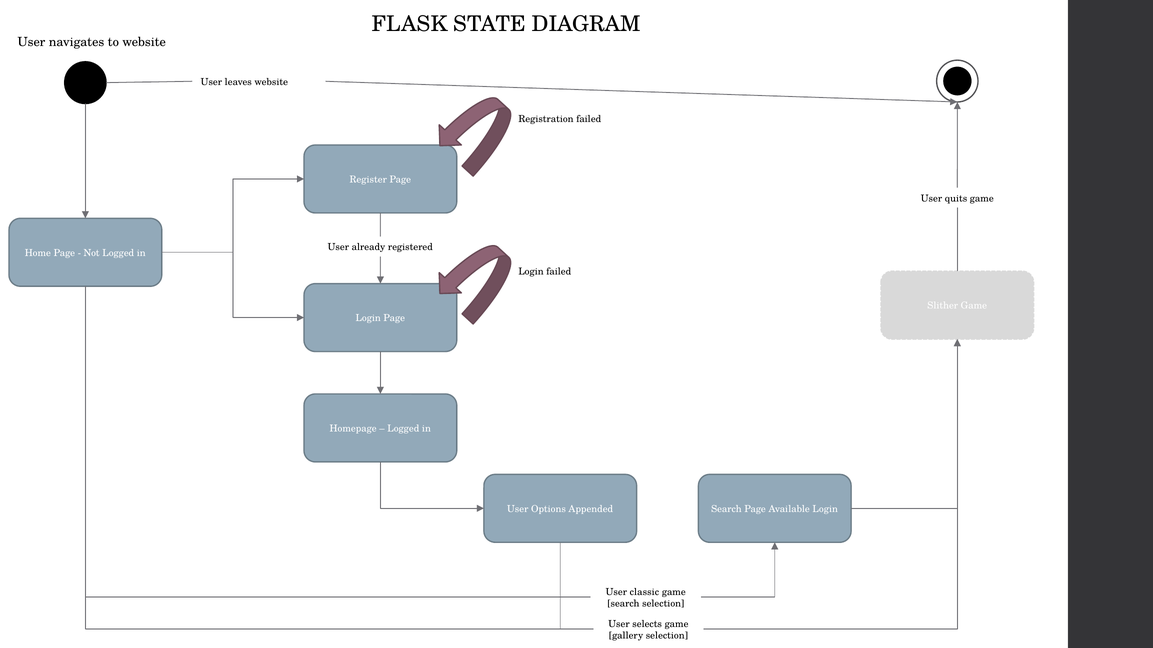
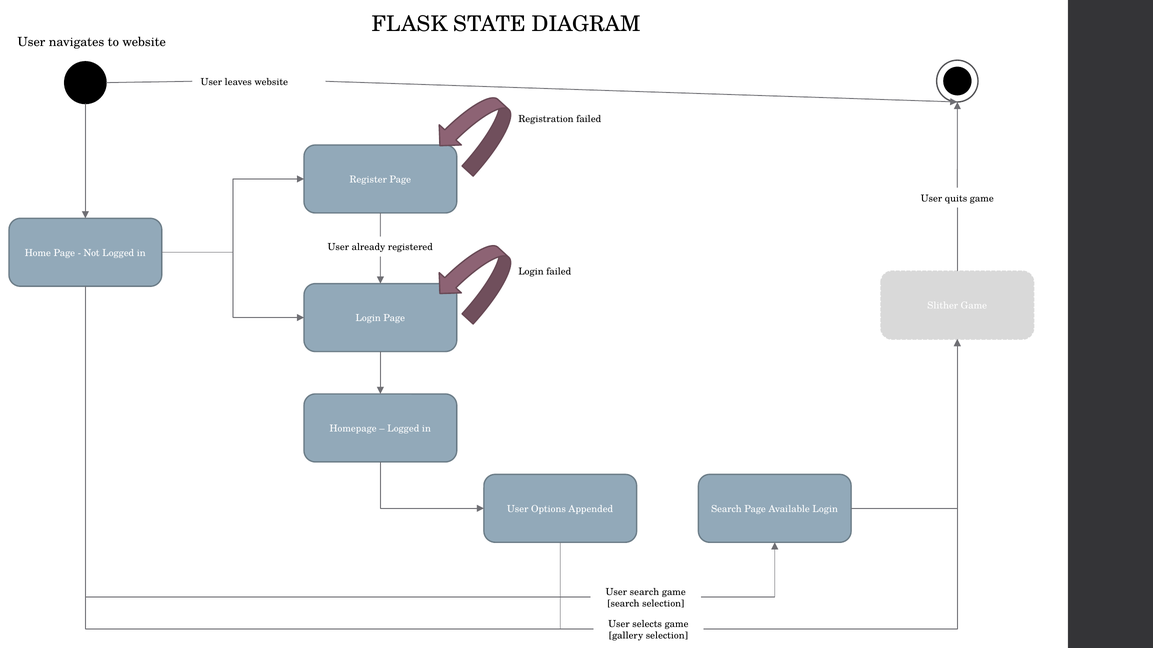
User classic: classic -> search
